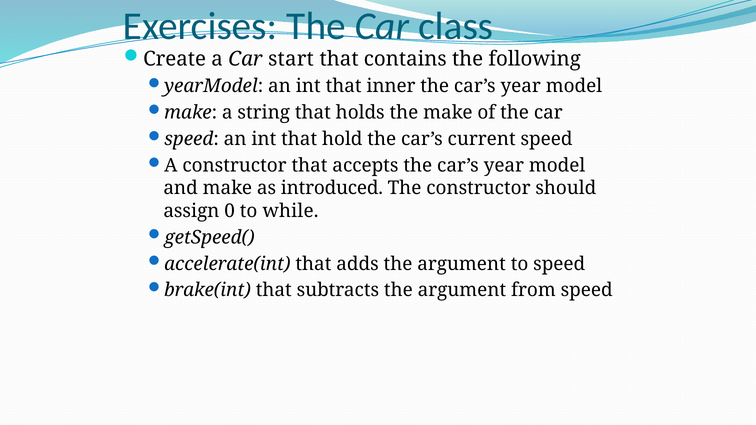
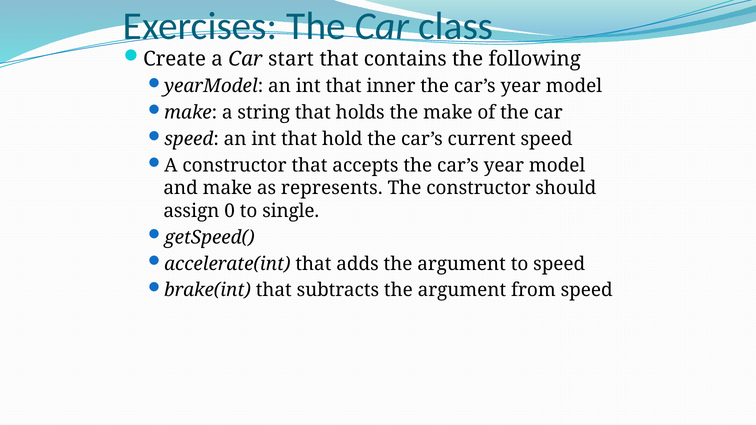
introduced: introduced -> represents
while: while -> single
